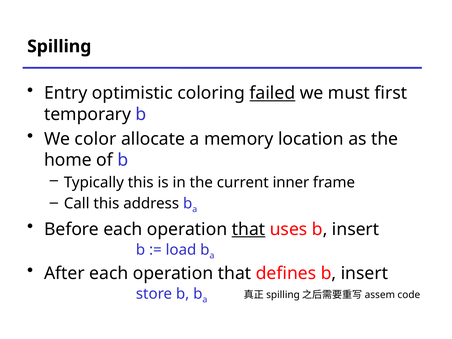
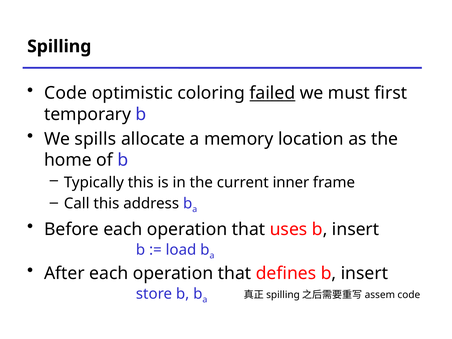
Entry at (66, 93): Entry -> Code
color: color -> spills
that at (249, 229) underline: present -> none
